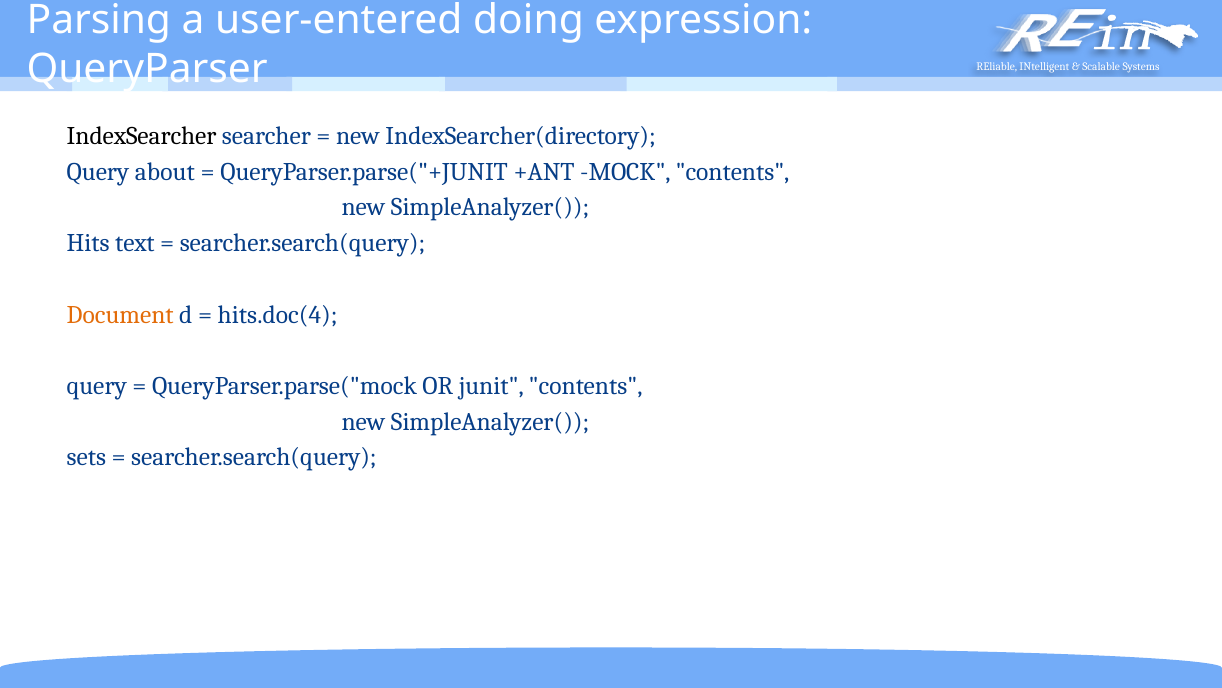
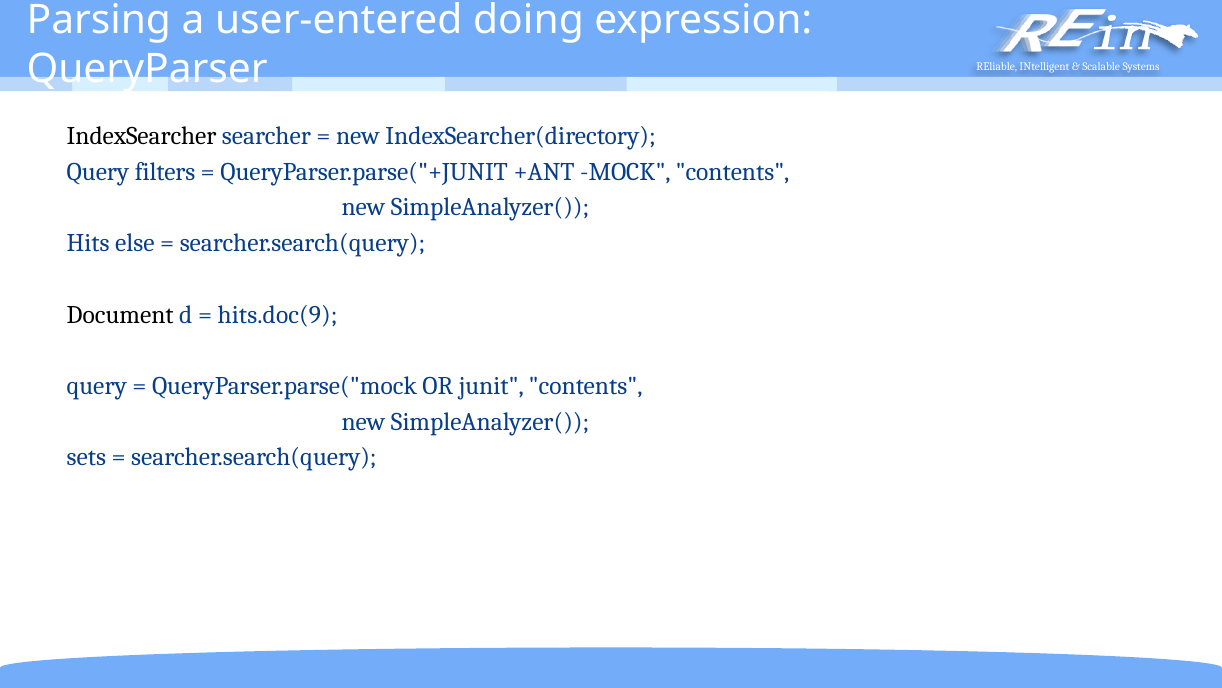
about: about -> filters
text: text -> else
Document colour: orange -> black
hits.doc(4: hits.doc(4 -> hits.doc(9
